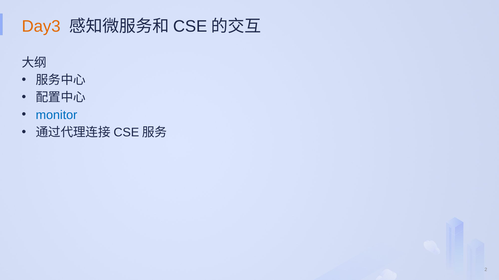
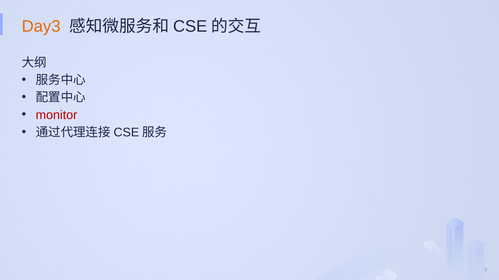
monitor colour: blue -> red
